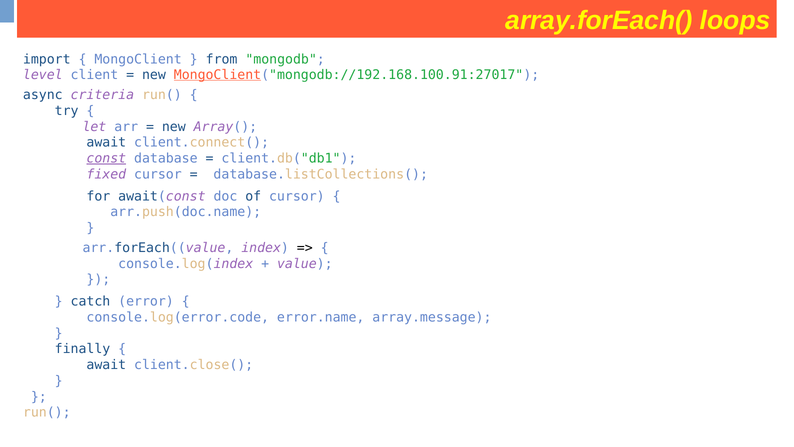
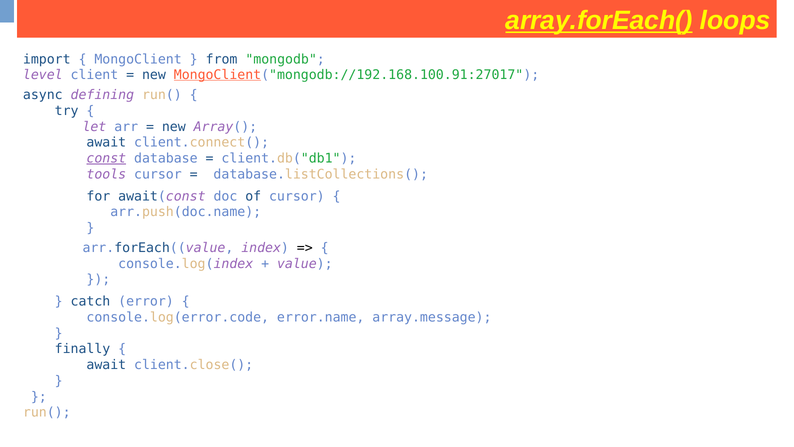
array.forEach( underline: none -> present
criteria: criteria -> defining
fixed: fixed -> tools
